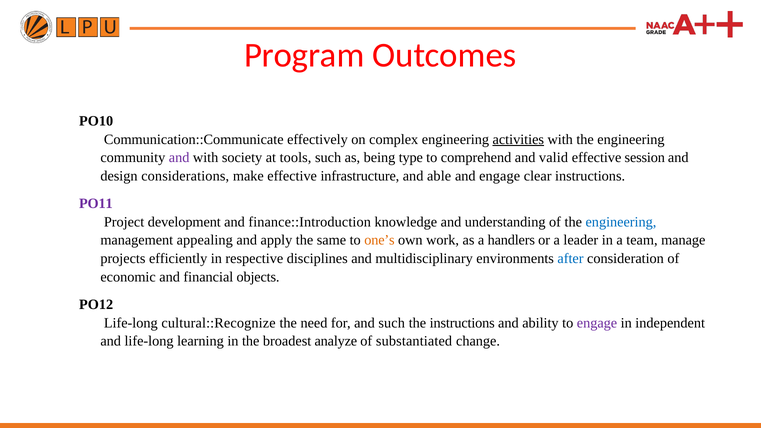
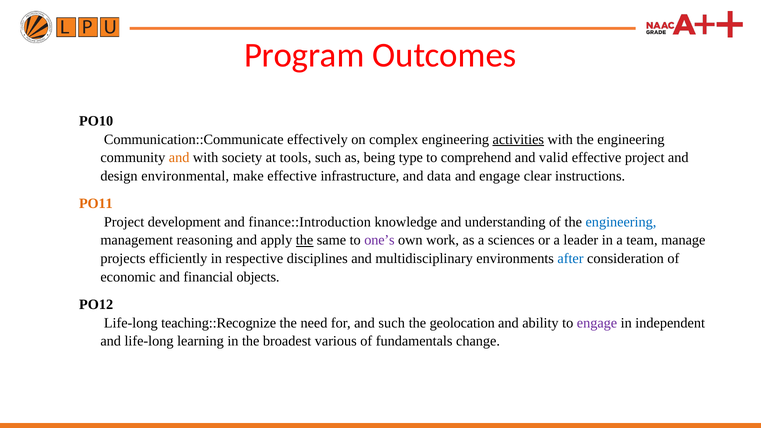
and at (179, 158) colour: purple -> orange
effective session: session -> project
considerations: considerations -> environmental
able: able -> data
PO11 colour: purple -> orange
appealing: appealing -> reasoning
the at (305, 240) underline: none -> present
one’s colour: orange -> purple
handlers: handlers -> sciences
cultural::Recognize: cultural::Recognize -> teaching::Recognize
the instructions: instructions -> geolocation
analyze: analyze -> various
substantiated: substantiated -> fundamentals
